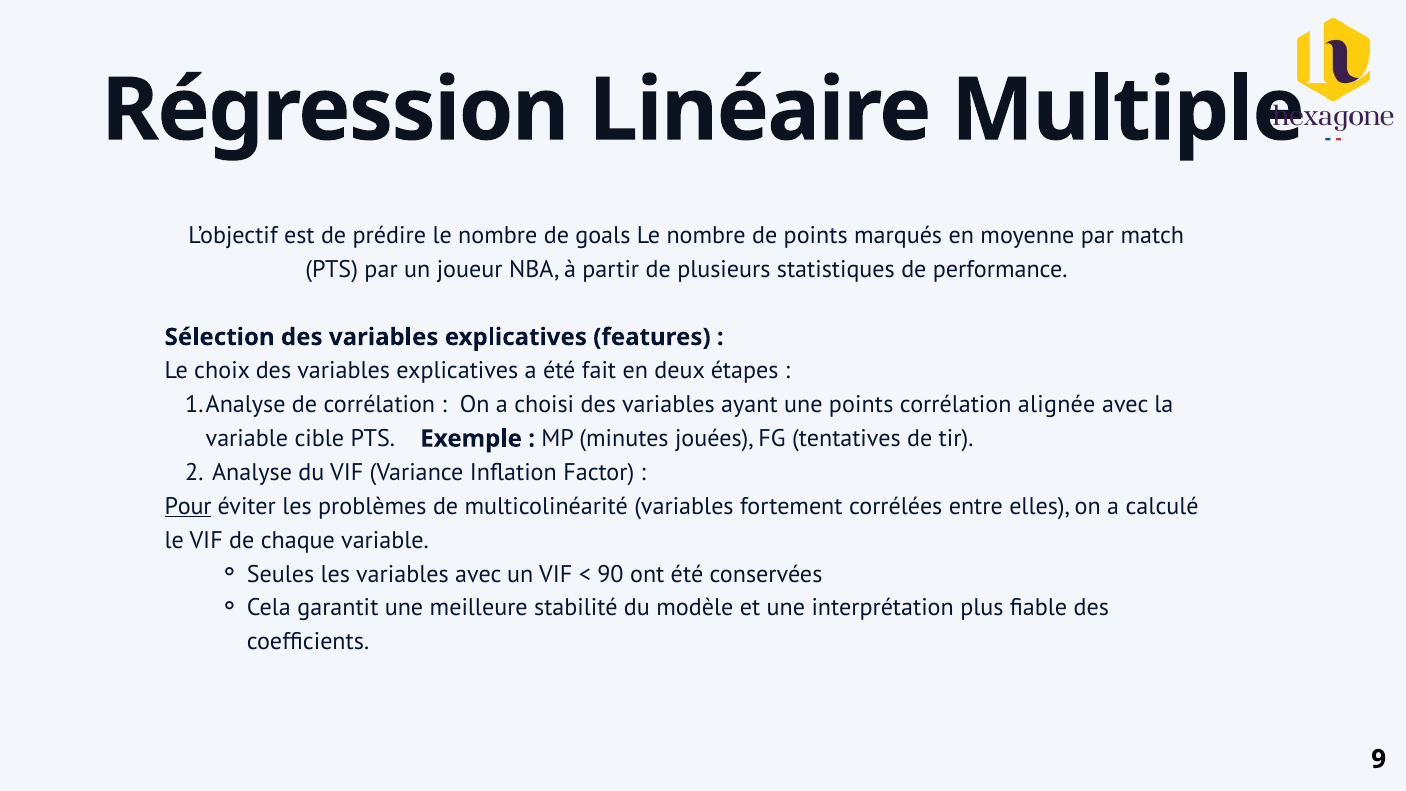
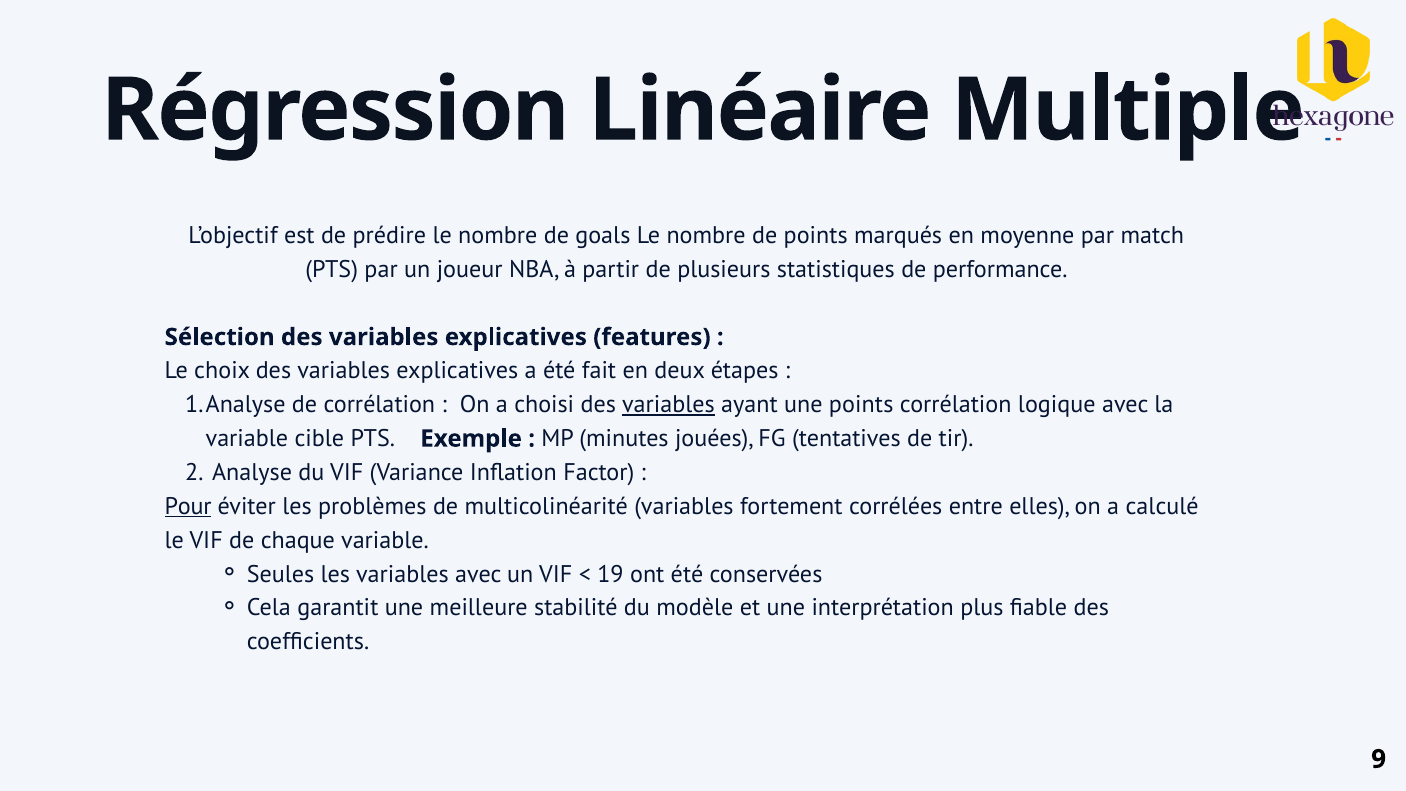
variables at (668, 405) underline: none -> present
alignée: alignée -> logique
90: 90 -> 19
